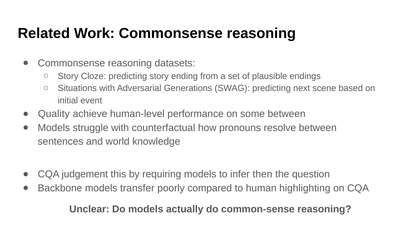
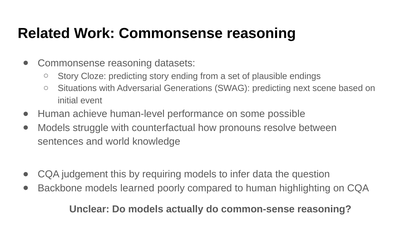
Quality at (54, 114): Quality -> Human
some between: between -> possible
then: then -> data
transfer: transfer -> learned
